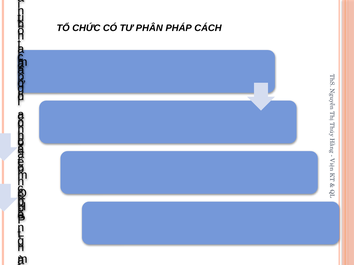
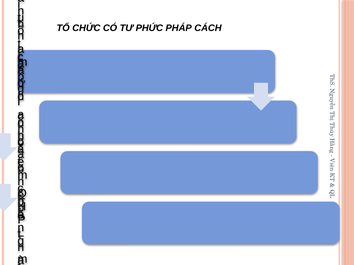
PHÂN: PHÂN -> PHỨC
